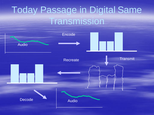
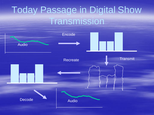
Same: Same -> Show
